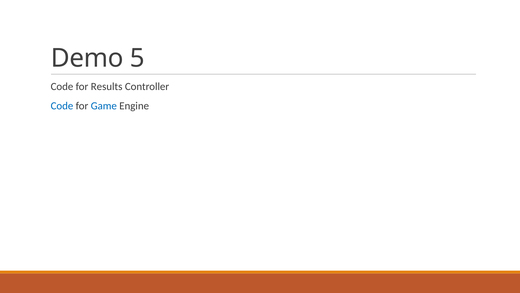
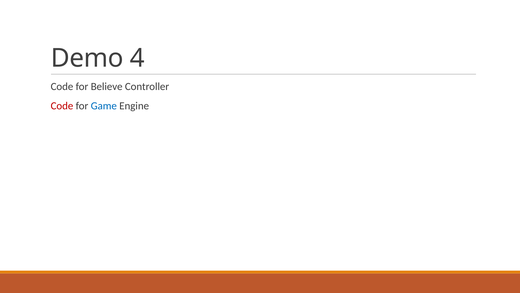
5: 5 -> 4
Results: Results -> Believe
Code at (62, 106) colour: blue -> red
